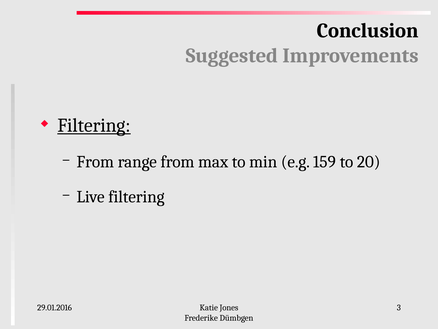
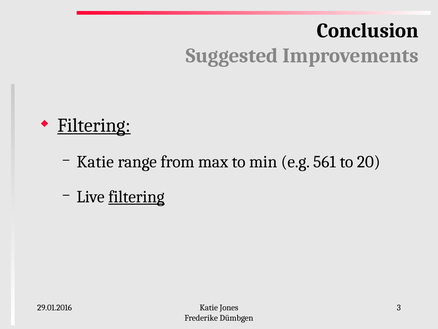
From at (95, 162): From -> Katie
159: 159 -> 561
filtering at (136, 197) underline: none -> present
